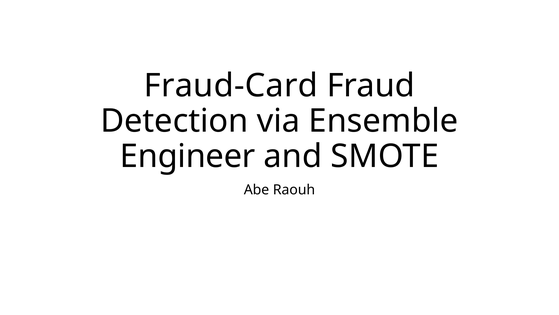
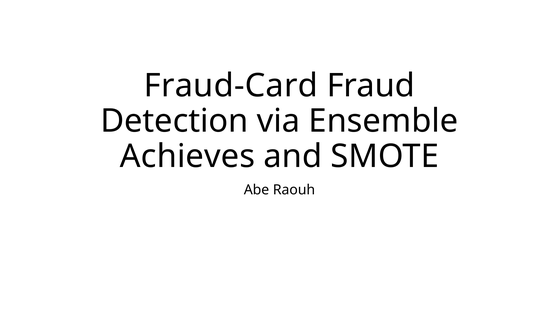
Engineer: Engineer -> Achieves
